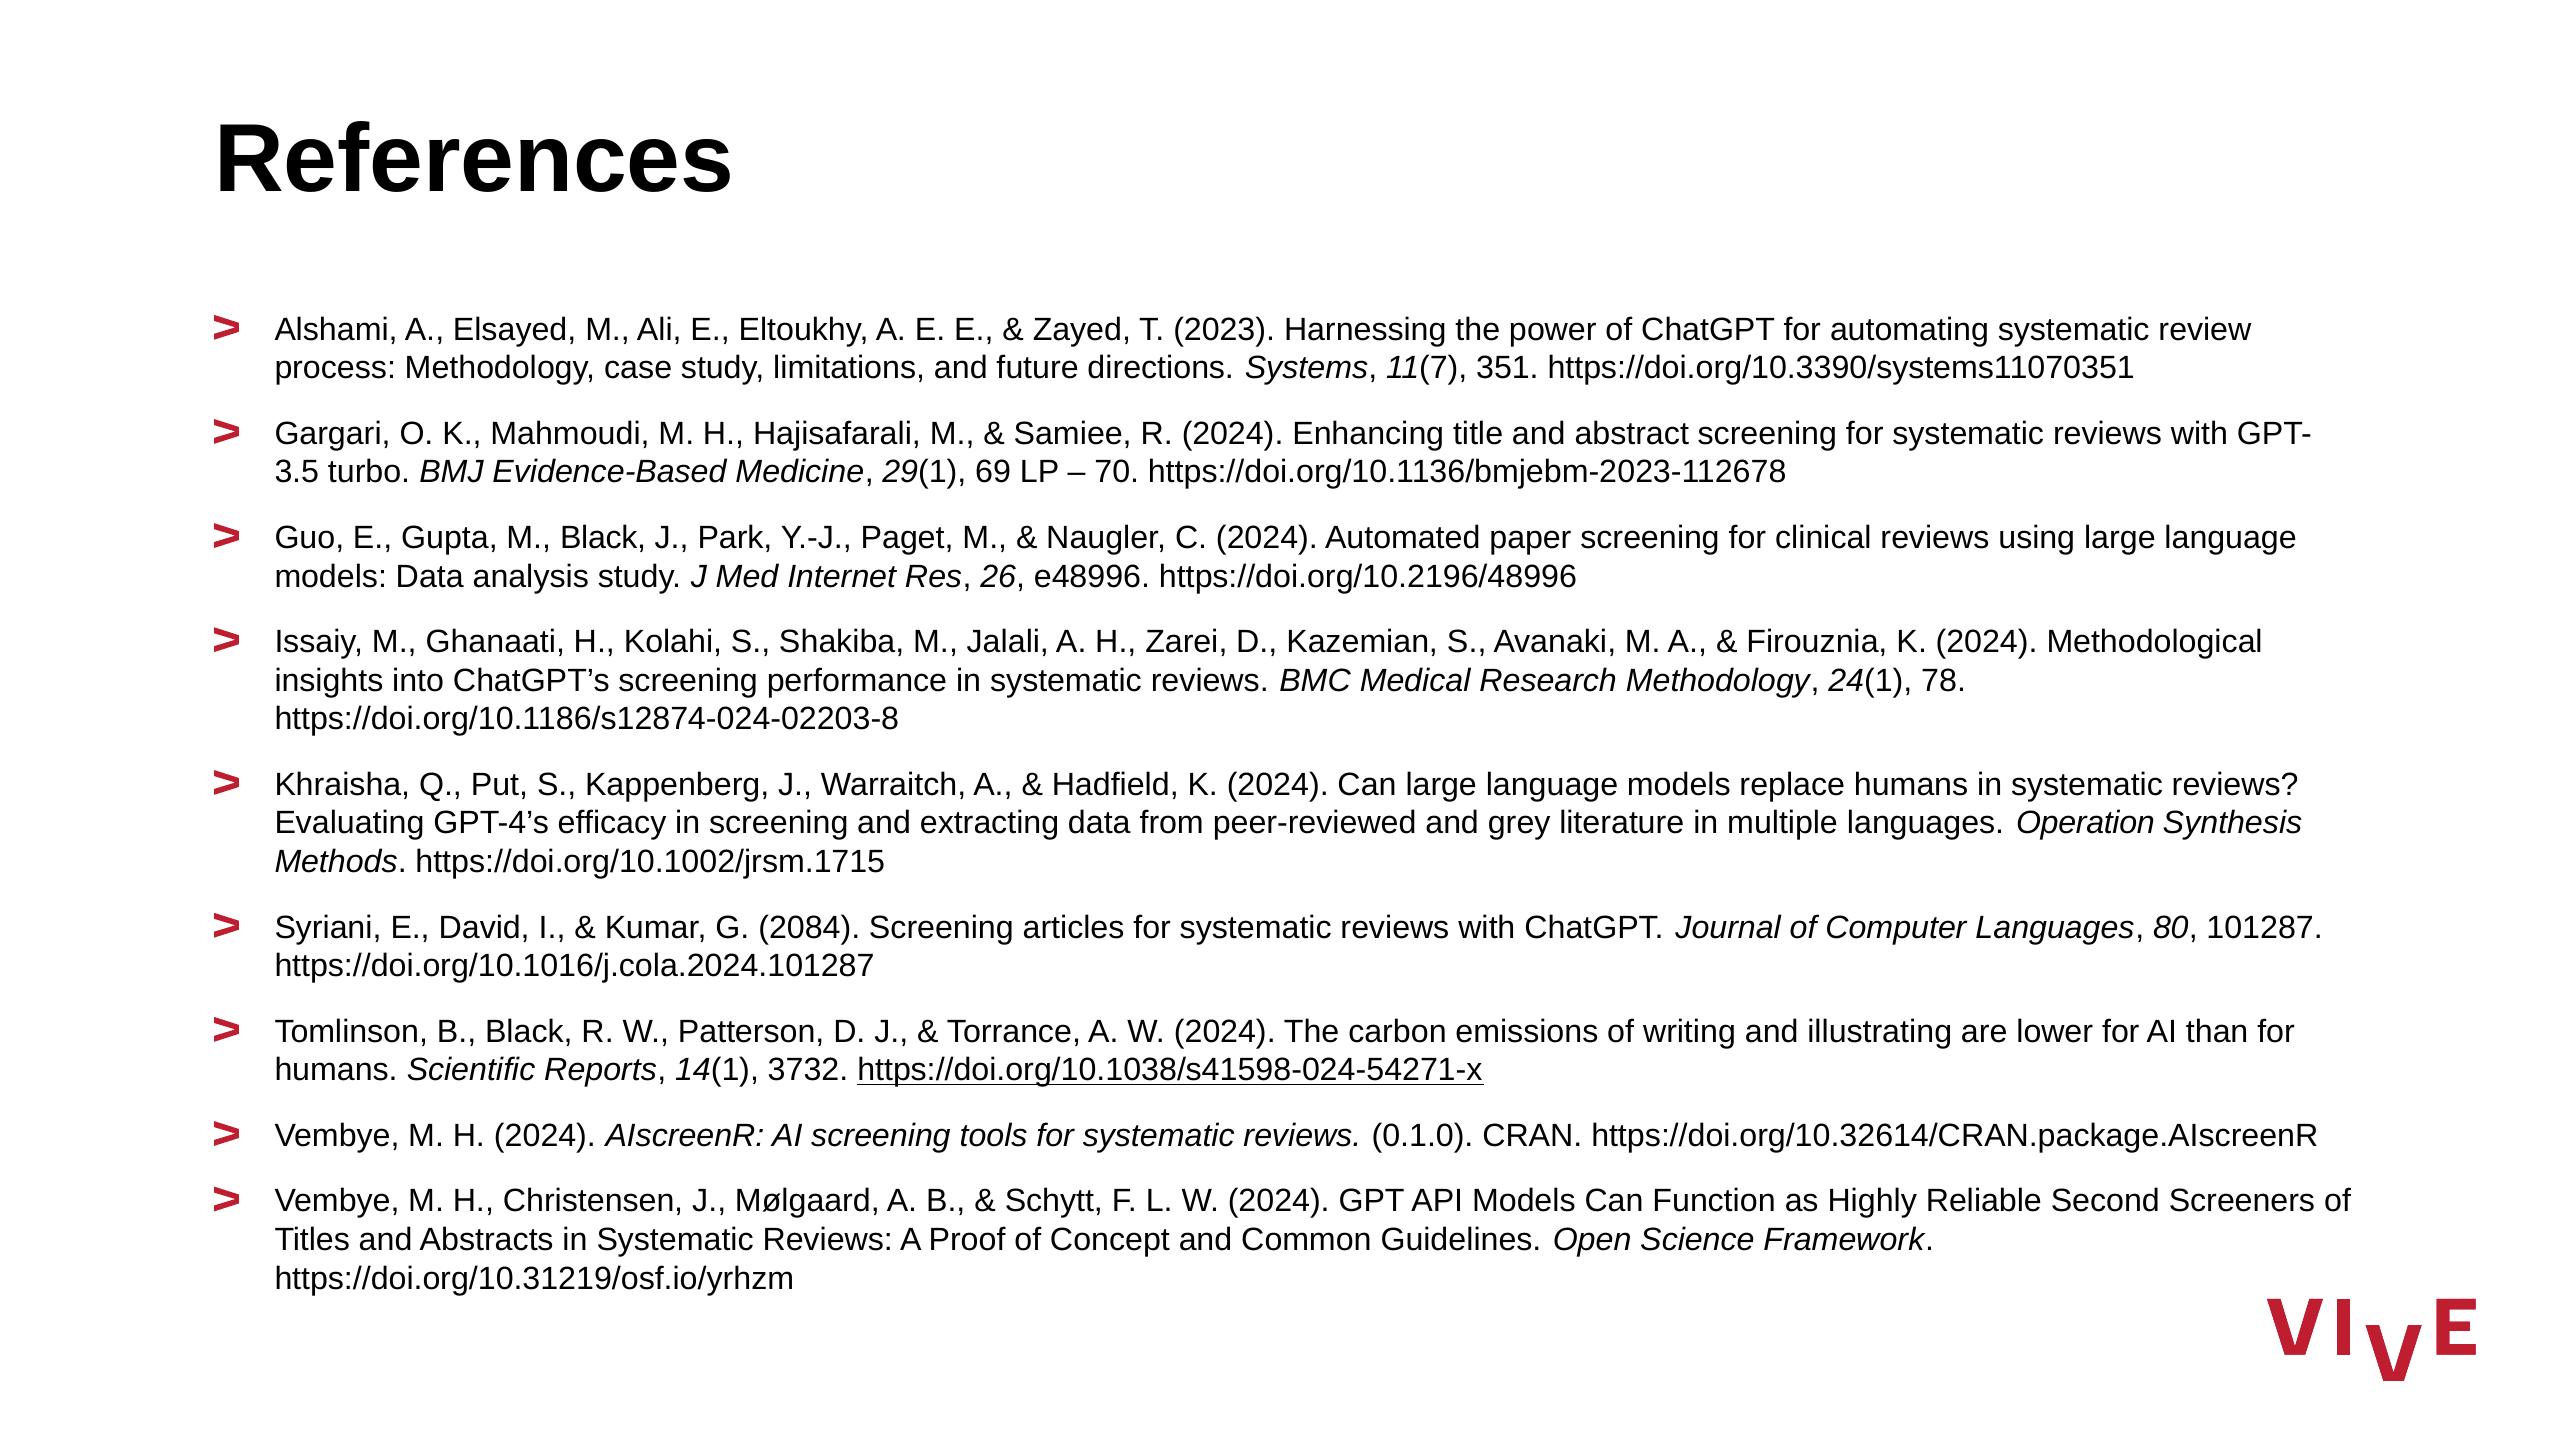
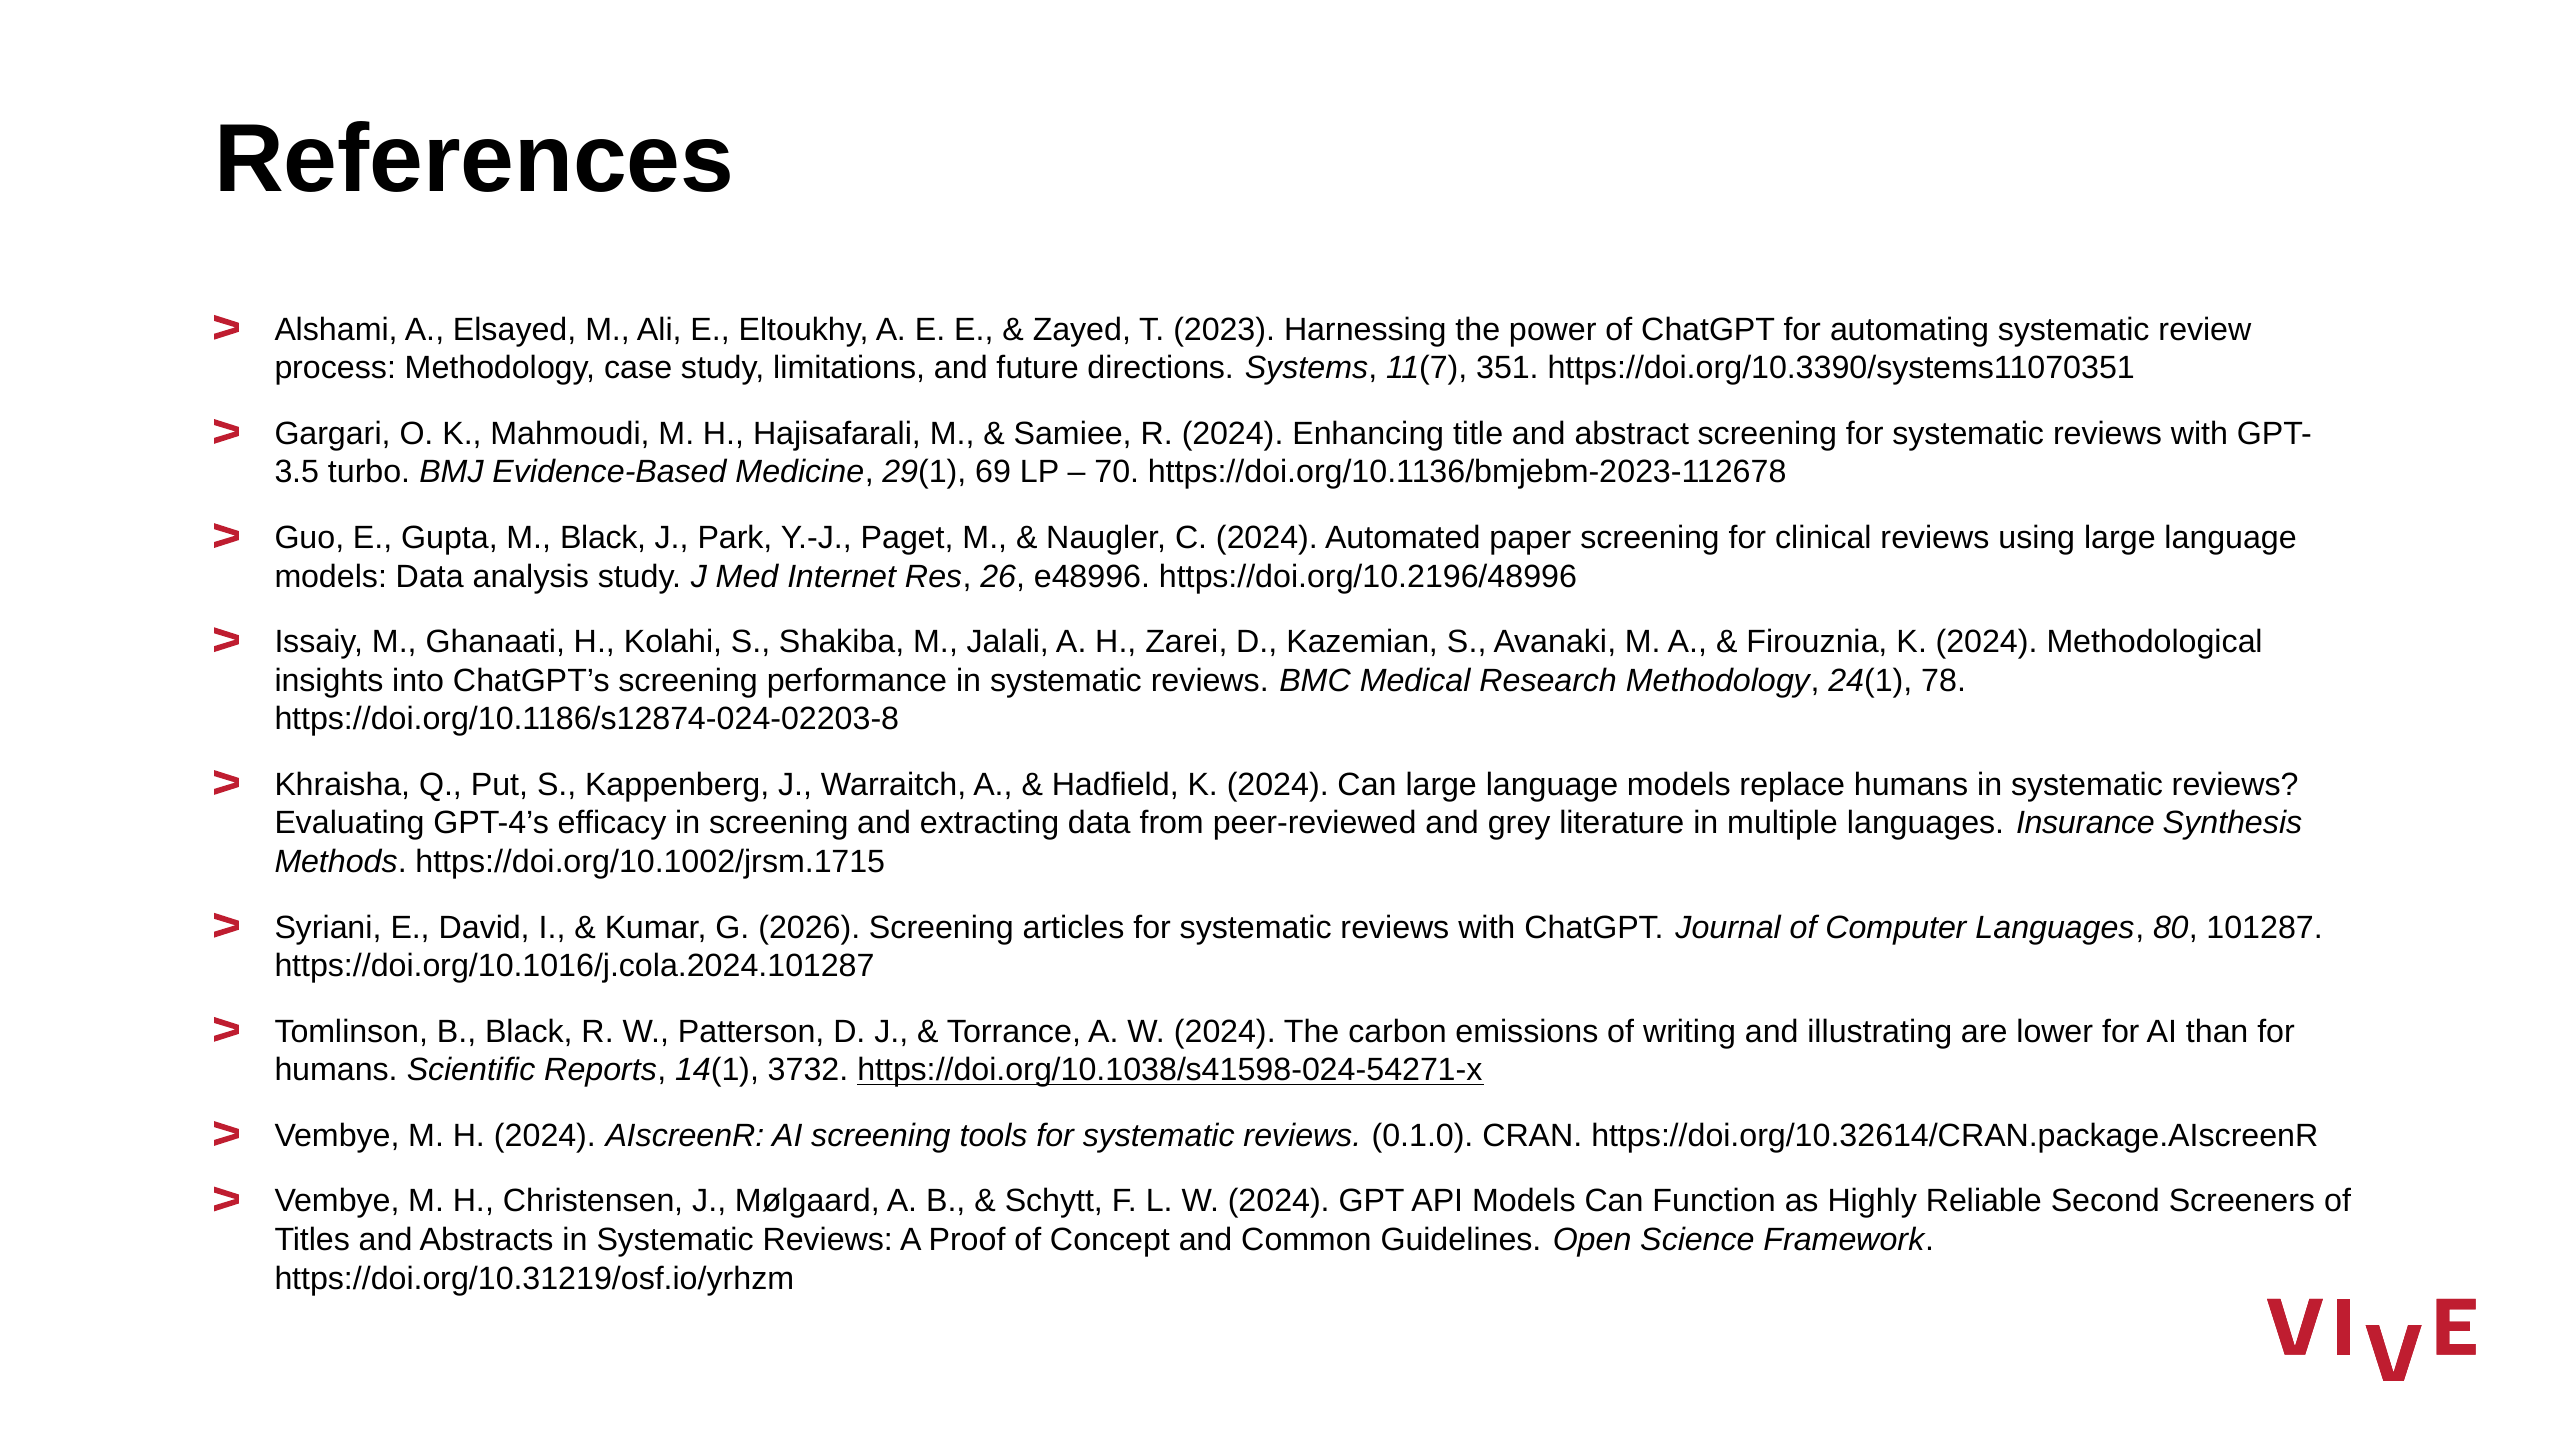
Operation: Operation -> Insurance
2084: 2084 -> 2026
